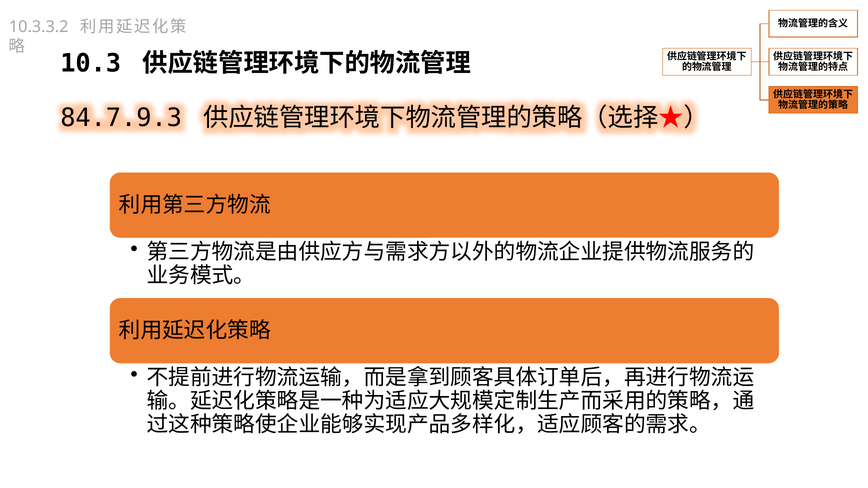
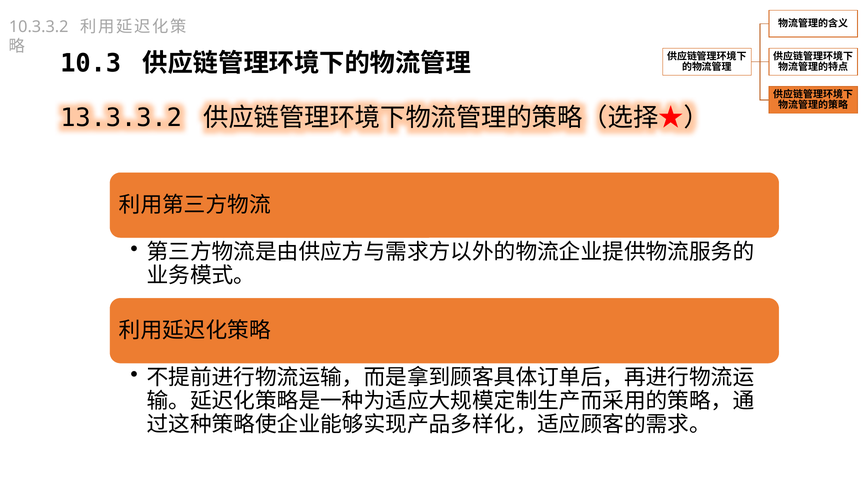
84.7.9.3: 84.7.9.3 -> 13.3.3.2
